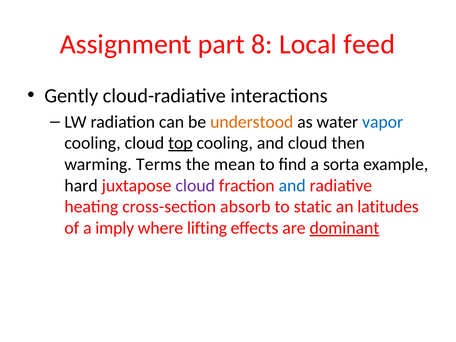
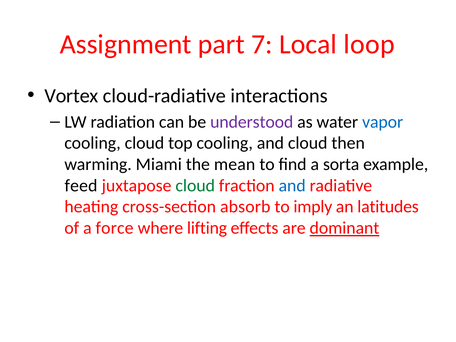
8: 8 -> 7
feed: feed -> loop
Gently: Gently -> Vortex
understood colour: orange -> purple
top underline: present -> none
Terms: Terms -> Miami
hard: hard -> feed
cloud at (195, 186) colour: purple -> green
static: static -> imply
imply: imply -> force
